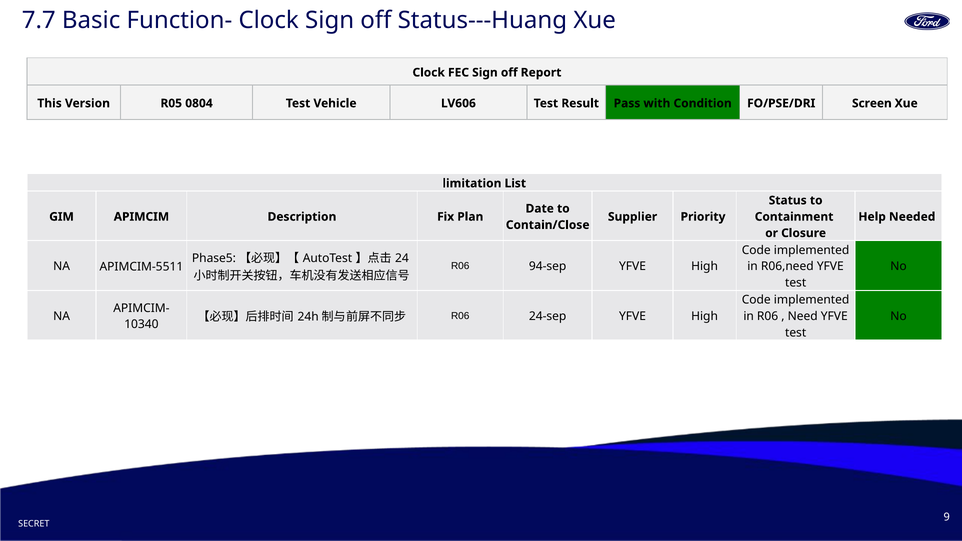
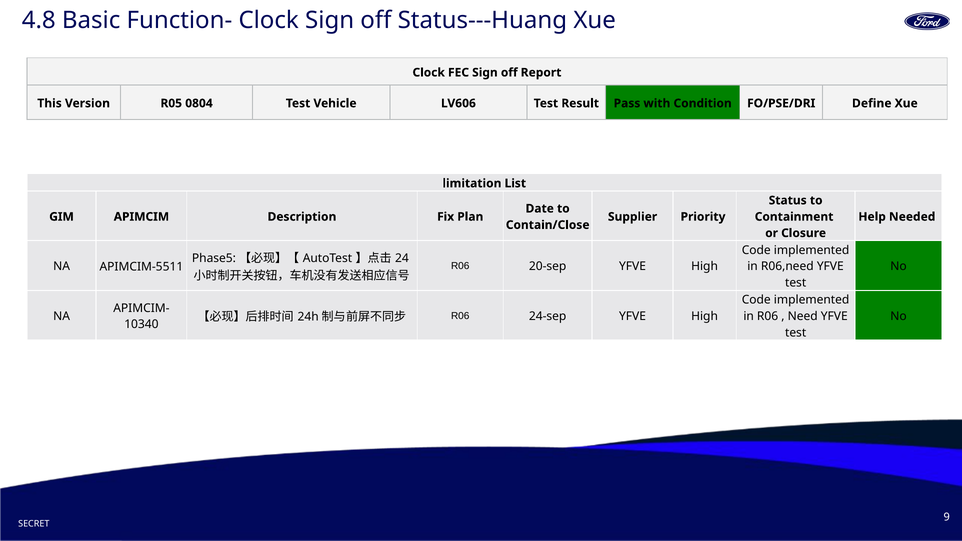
7.7: 7.7 -> 4.8
Screen: Screen -> Define
94-sep: 94-sep -> 20-sep
